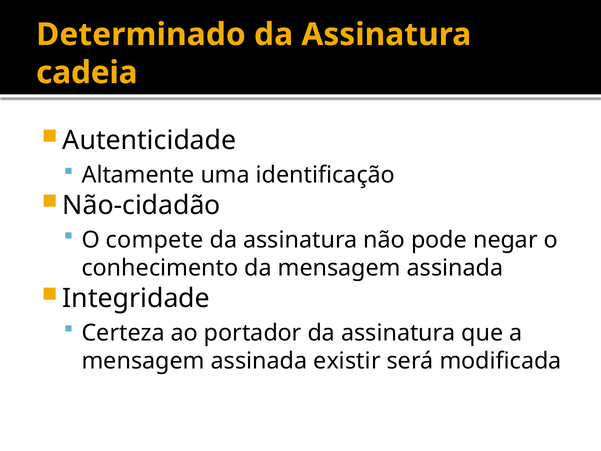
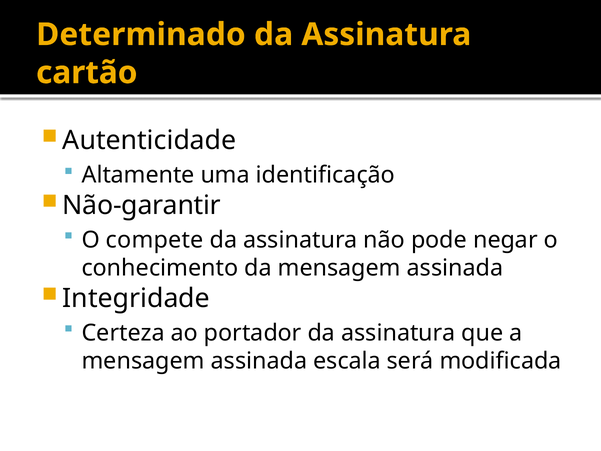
cadeia: cadeia -> cartão
Não-cidadão: Não-cidadão -> Não-garantir
existir: existir -> escala
